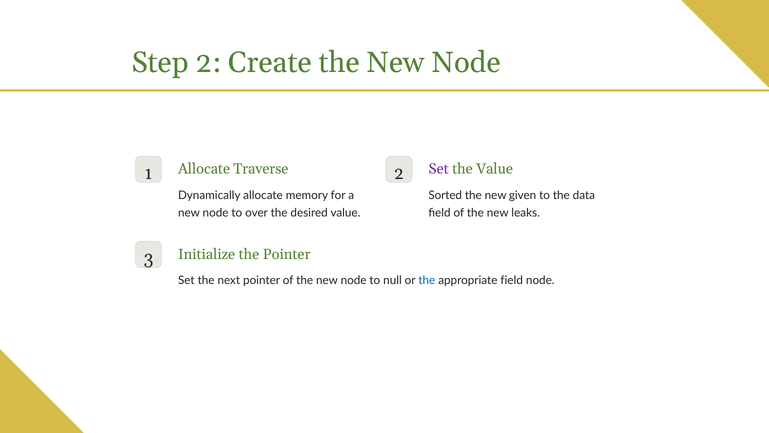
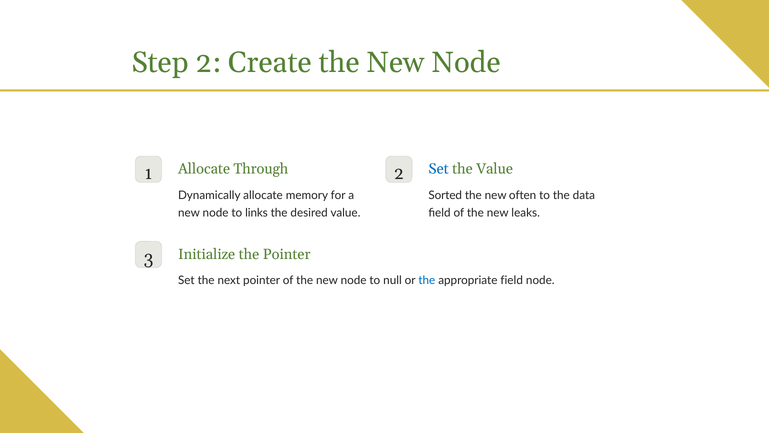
Traverse: Traverse -> Through
Set at (439, 169) colour: purple -> blue
given: given -> often
over: over -> links
